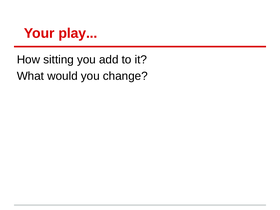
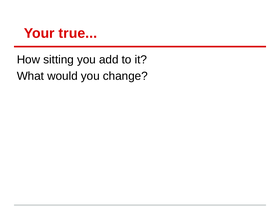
play: play -> true
